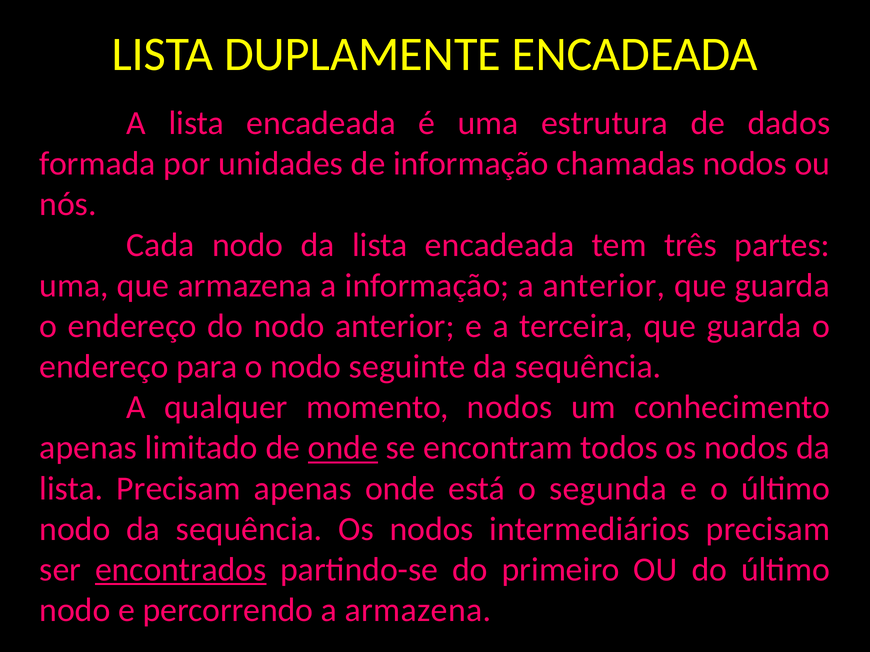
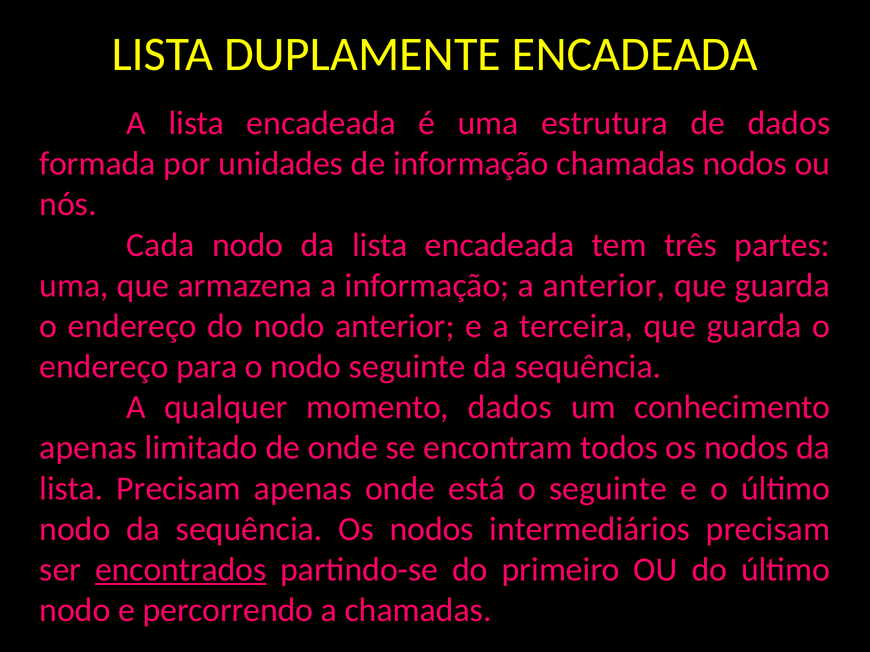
momento nodos: nodos -> dados
onde at (343, 448) underline: present -> none
o segunda: segunda -> seguinte
a armazena: armazena -> chamadas
